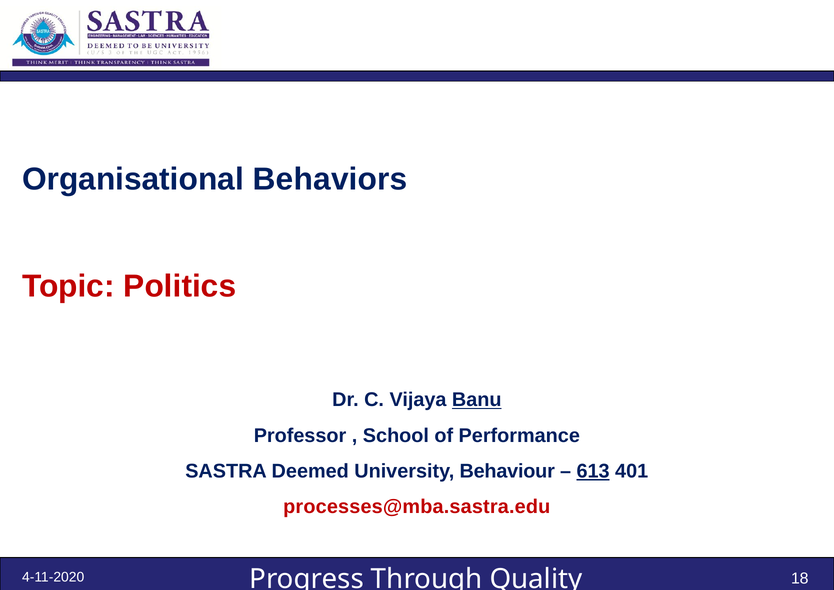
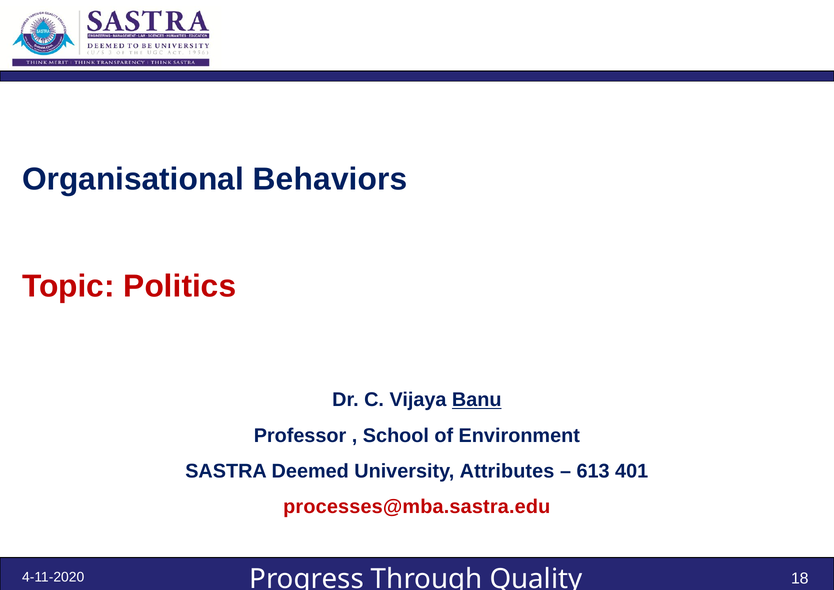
Performance: Performance -> Environment
Behaviour: Behaviour -> Attributes
613 underline: present -> none
